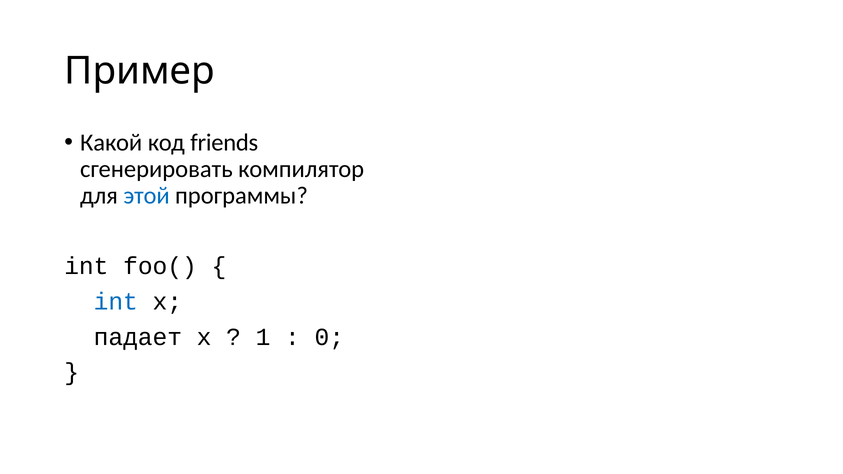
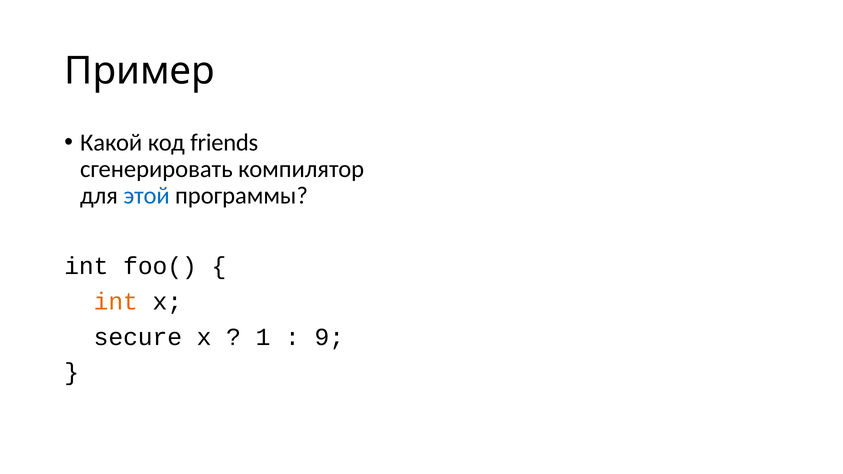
int at (116, 302) colour: blue -> orange
падает: падает -> secure
0: 0 -> 9
